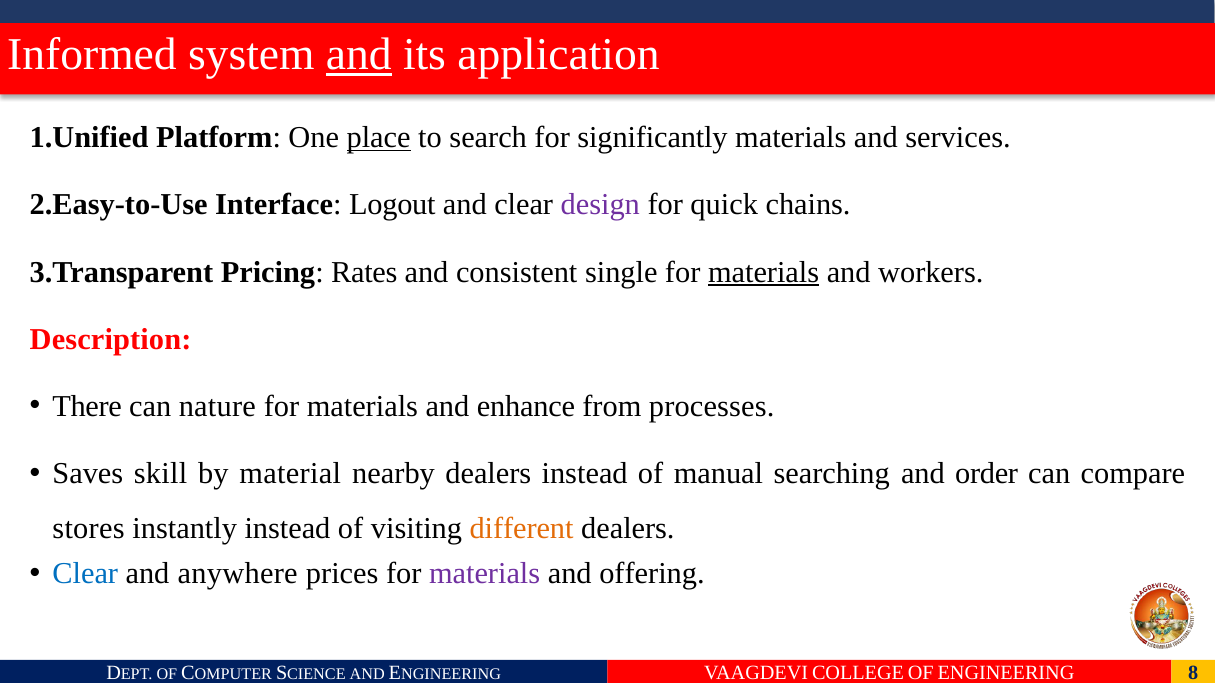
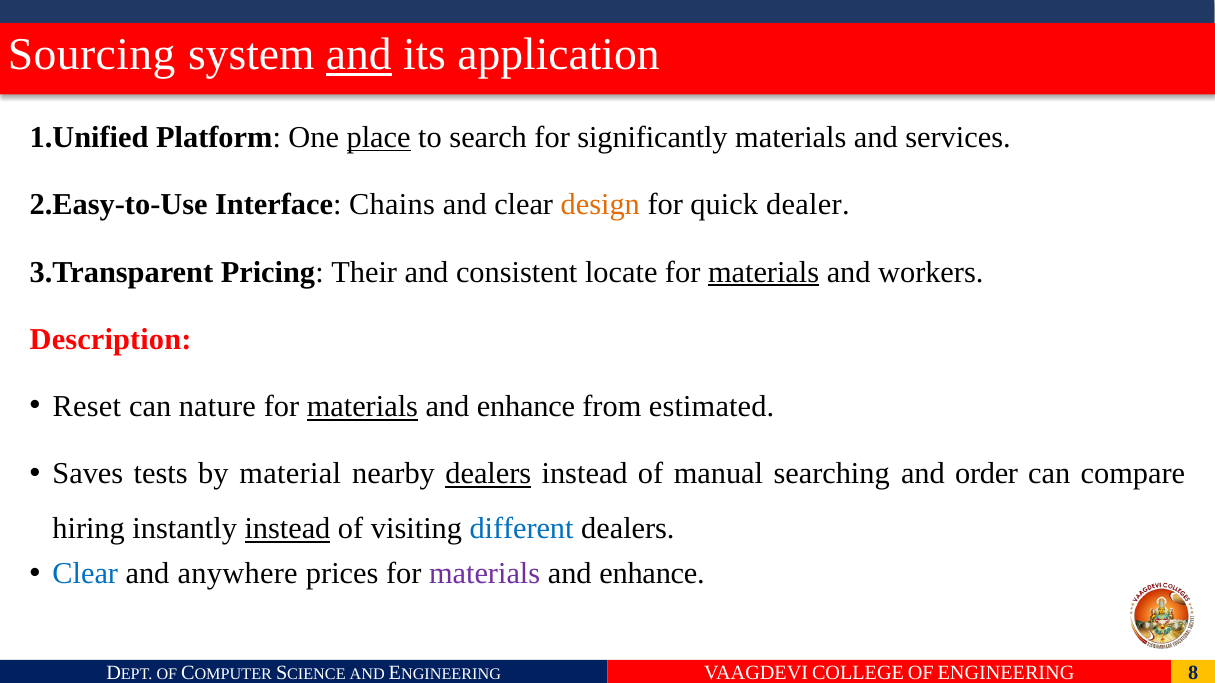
Informed: Informed -> Sourcing
Logout: Logout -> Chains
design colour: purple -> orange
chains: chains -> dealer
Rates: Rates -> Their
single: single -> locate
There: There -> Reset
materials at (362, 407) underline: none -> present
processes: processes -> estimated
skill: skill -> tests
dealers at (488, 474) underline: none -> present
stores: stores -> hiring
instead at (287, 529) underline: none -> present
different colour: orange -> blue
offering at (652, 574): offering -> enhance
